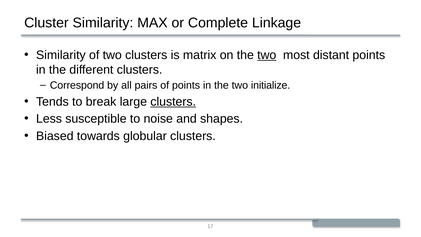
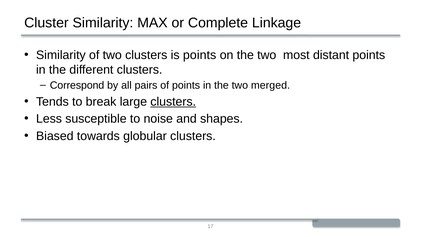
is matrix: matrix -> points
two at (267, 55) underline: present -> none
initialize: initialize -> merged
